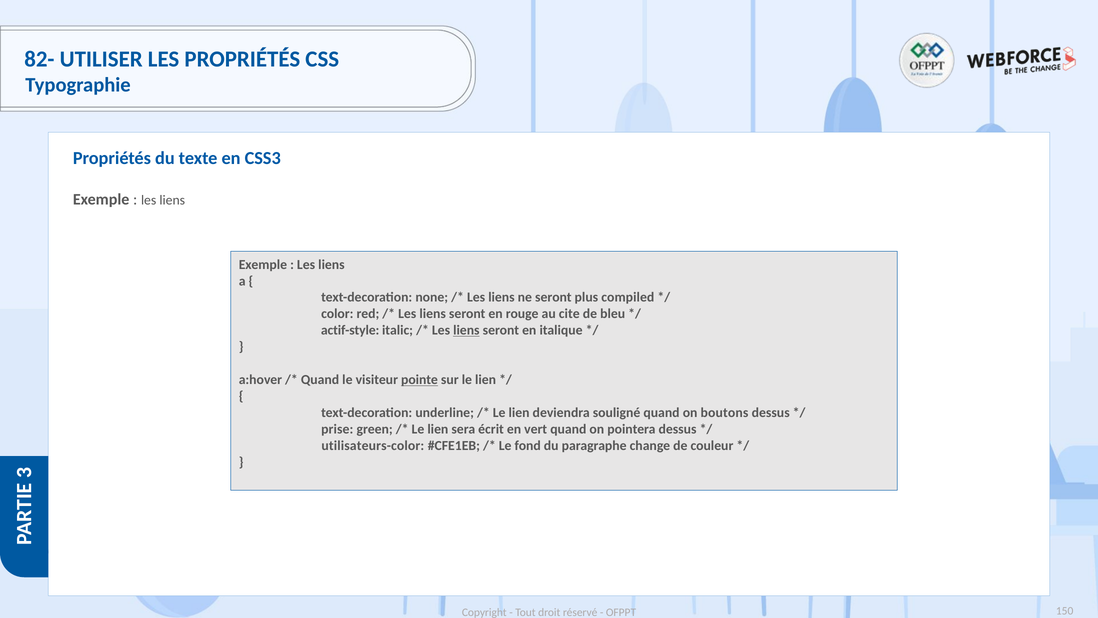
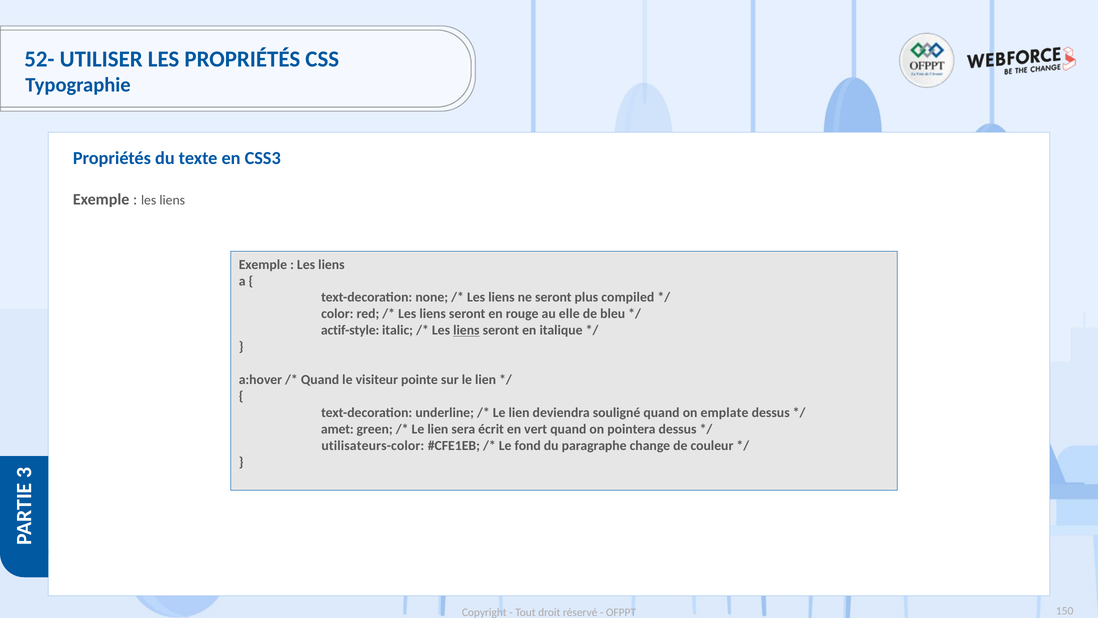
82-: 82- -> 52-
cite: cite -> elle
pointe underline: present -> none
boutons: boutons -> emplate
prise: prise -> amet
